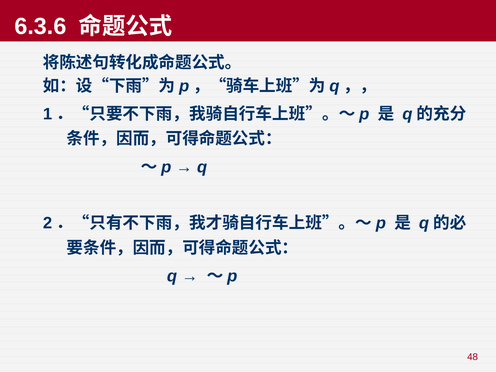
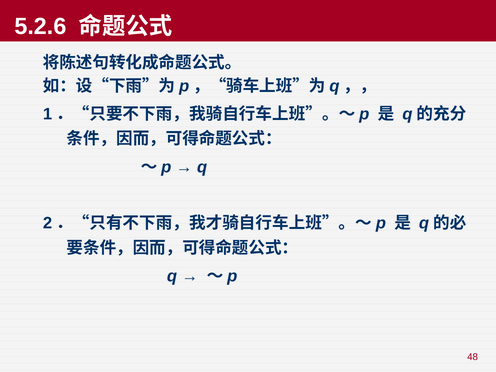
6.3.6: 6.3.6 -> 5.2.6
